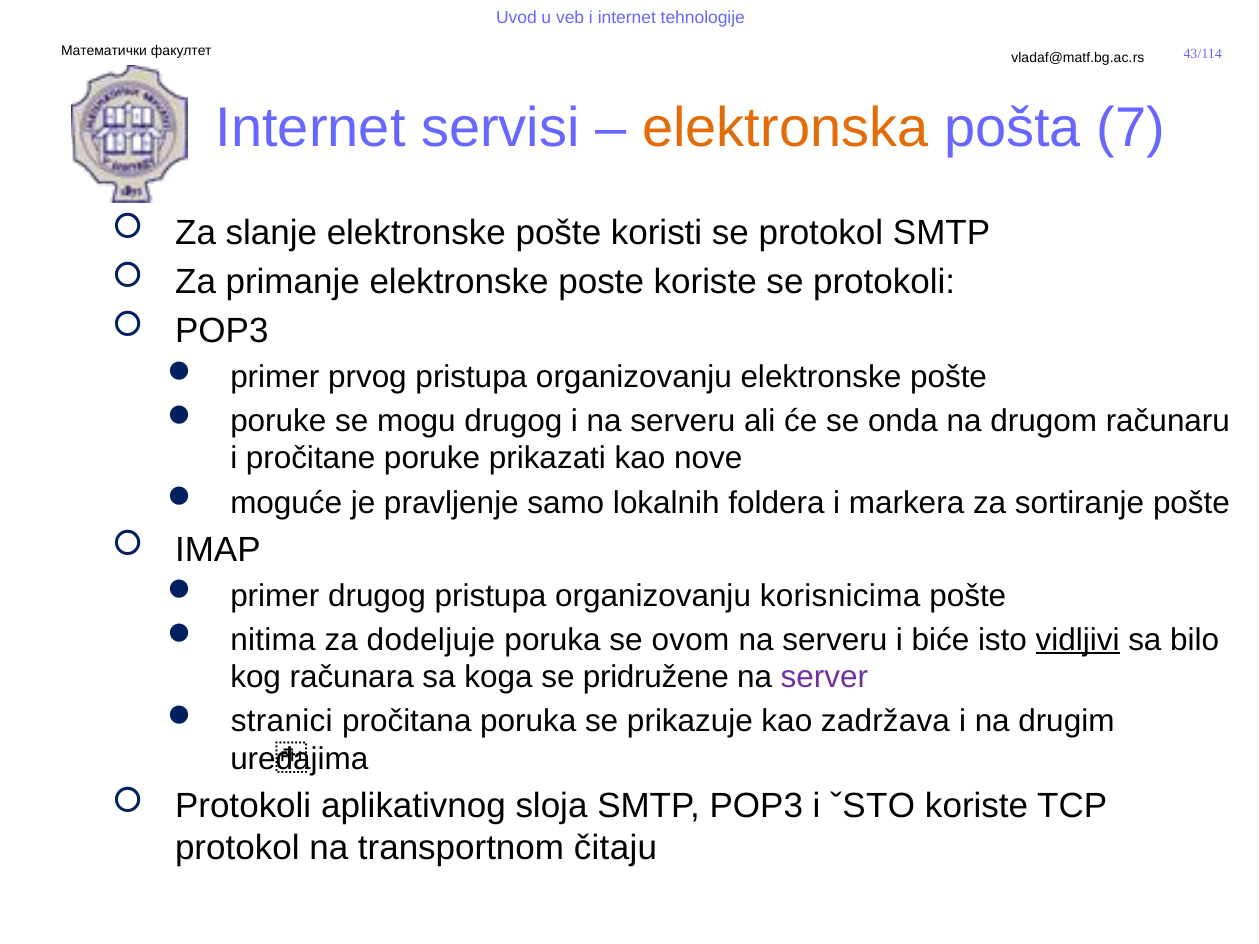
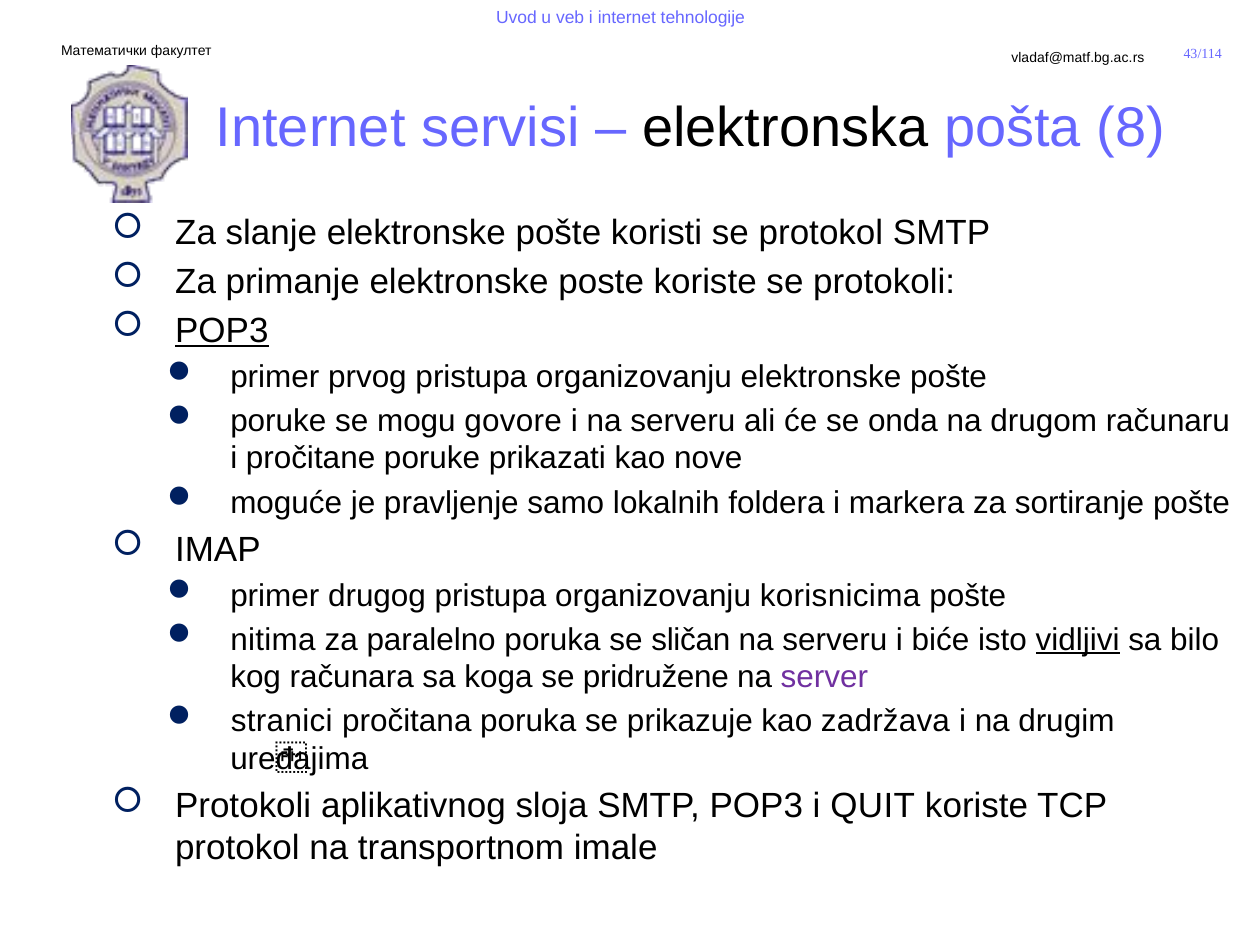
elektronska colour: orange -> black
7: 7 -> 8
POP3 at (222, 331) underline: none -> present
mogu drugog: drugog -> govore
dodeljuje: dodeljuje -> paralelno
ovom: ovom -> sličan
ˇSTO: ˇSTO -> QUIT
čitaju: čitaju -> imale
